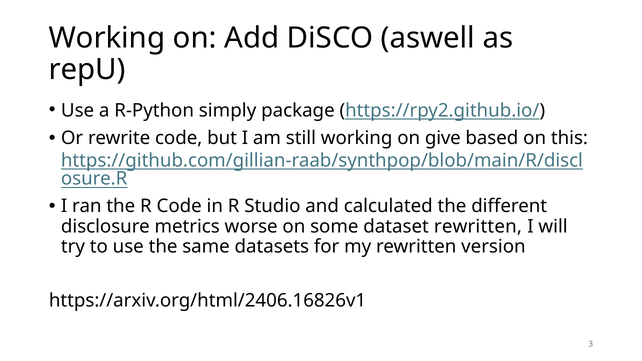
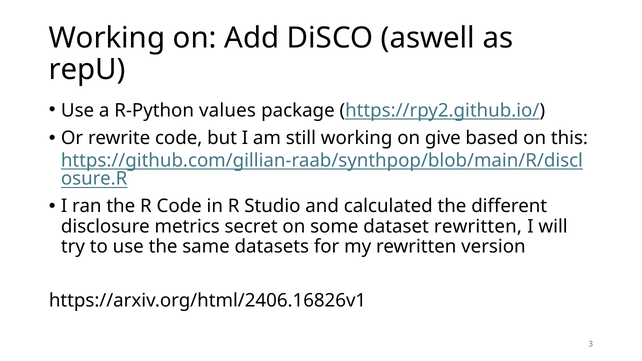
simply: simply -> values
worse: worse -> secret
